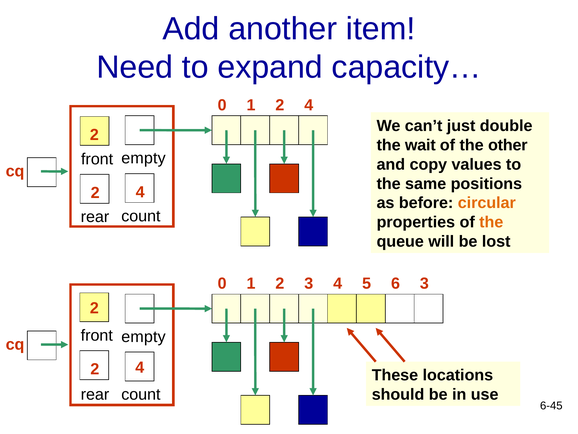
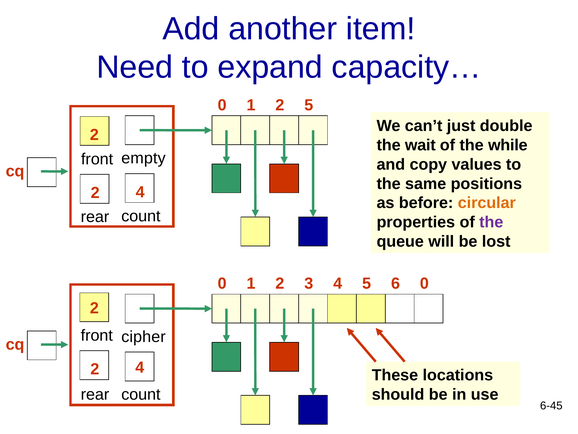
0 4: 4 -> 5
other: other -> while
the at (491, 222) colour: orange -> purple
4 3: 3 -> 0
empty at (144, 336): empty -> cipher
